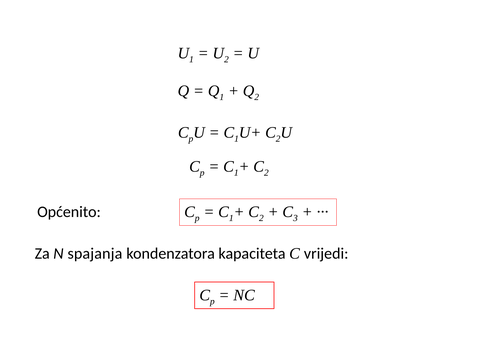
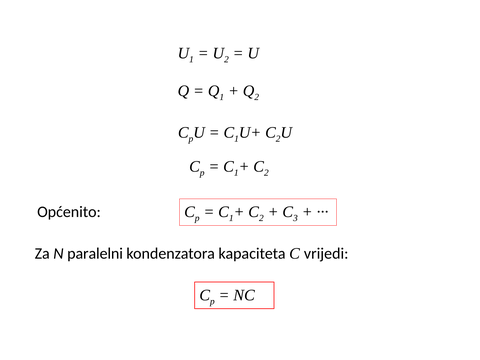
spajanja: spajanja -> paralelni
